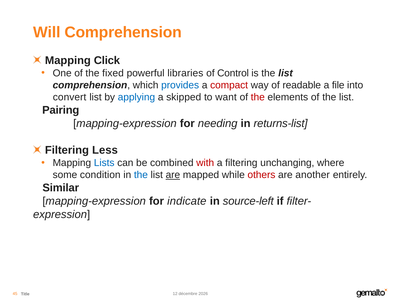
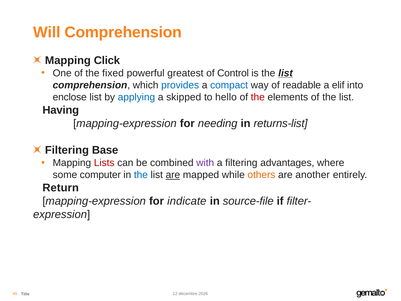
libraries: libraries -> greatest
list at (286, 73) underline: none -> present
compact colour: red -> blue
file: file -> elif
convert: convert -> enclose
want: want -> hello
Pairing: Pairing -> Having
Less: Less -> Base
Lists colour: blue -> red
with colour: red -> purple
unchanging: unchanging -> advantages
condition: condition -> computer
others colour: red -> orange
Similar: Similar -> Return
source-left: source-left -> source-file
